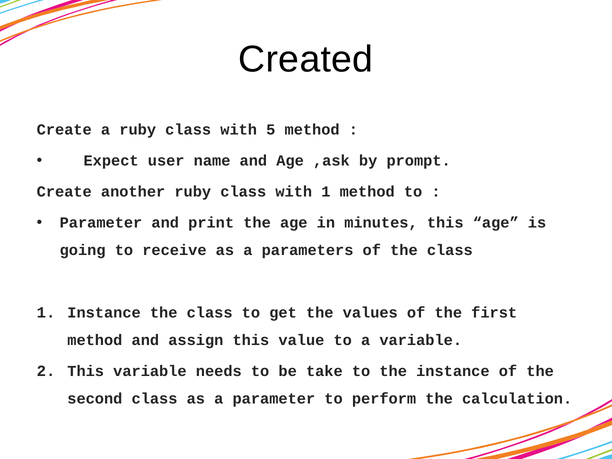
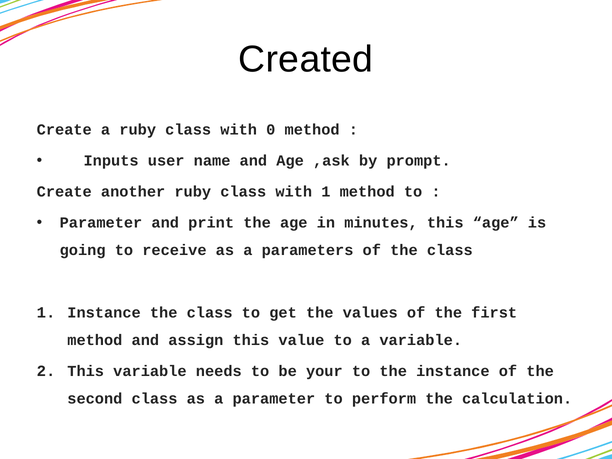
5: 5 -> 0
Expect: Expect -> Inputs
take: take -> your
